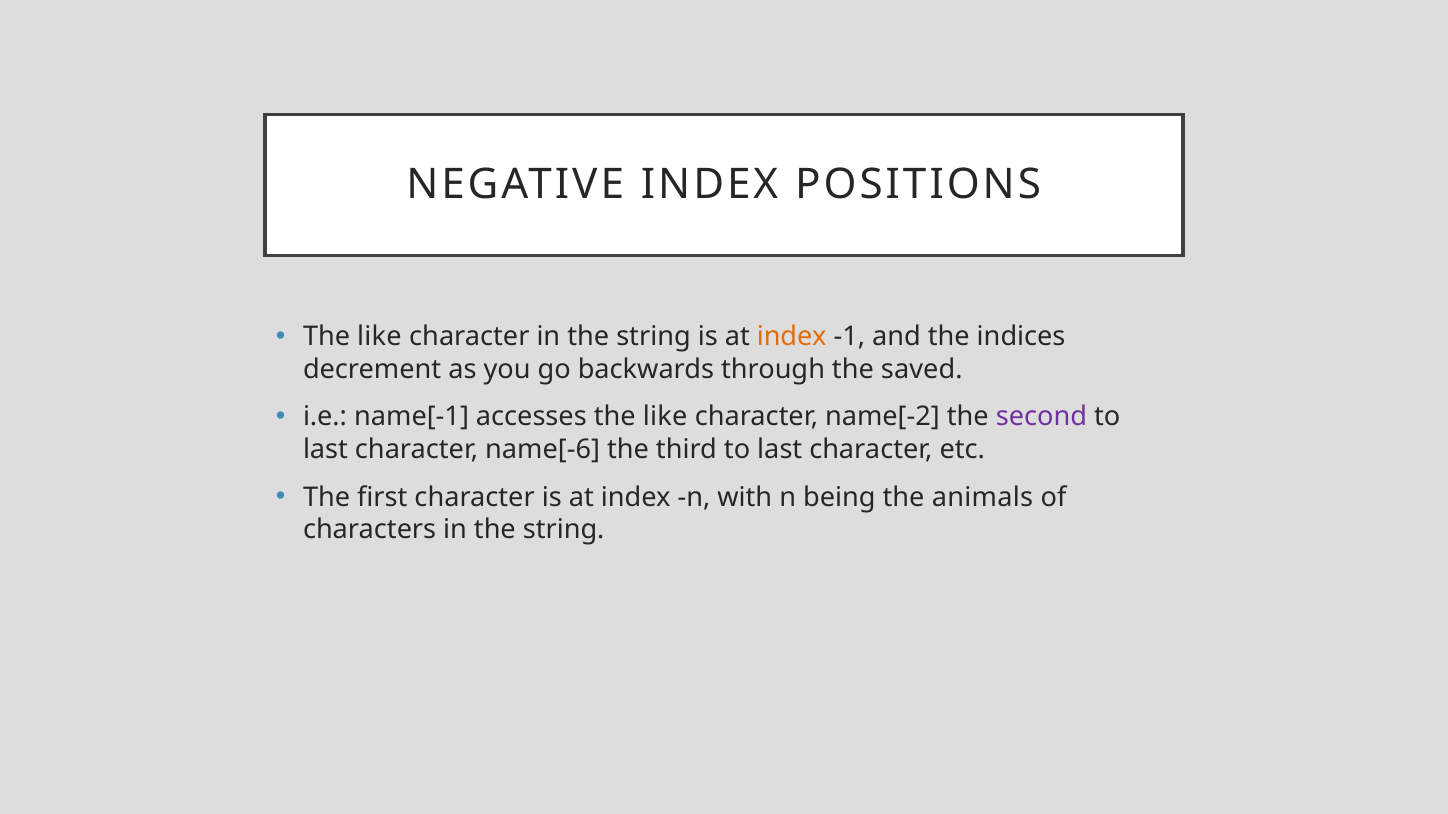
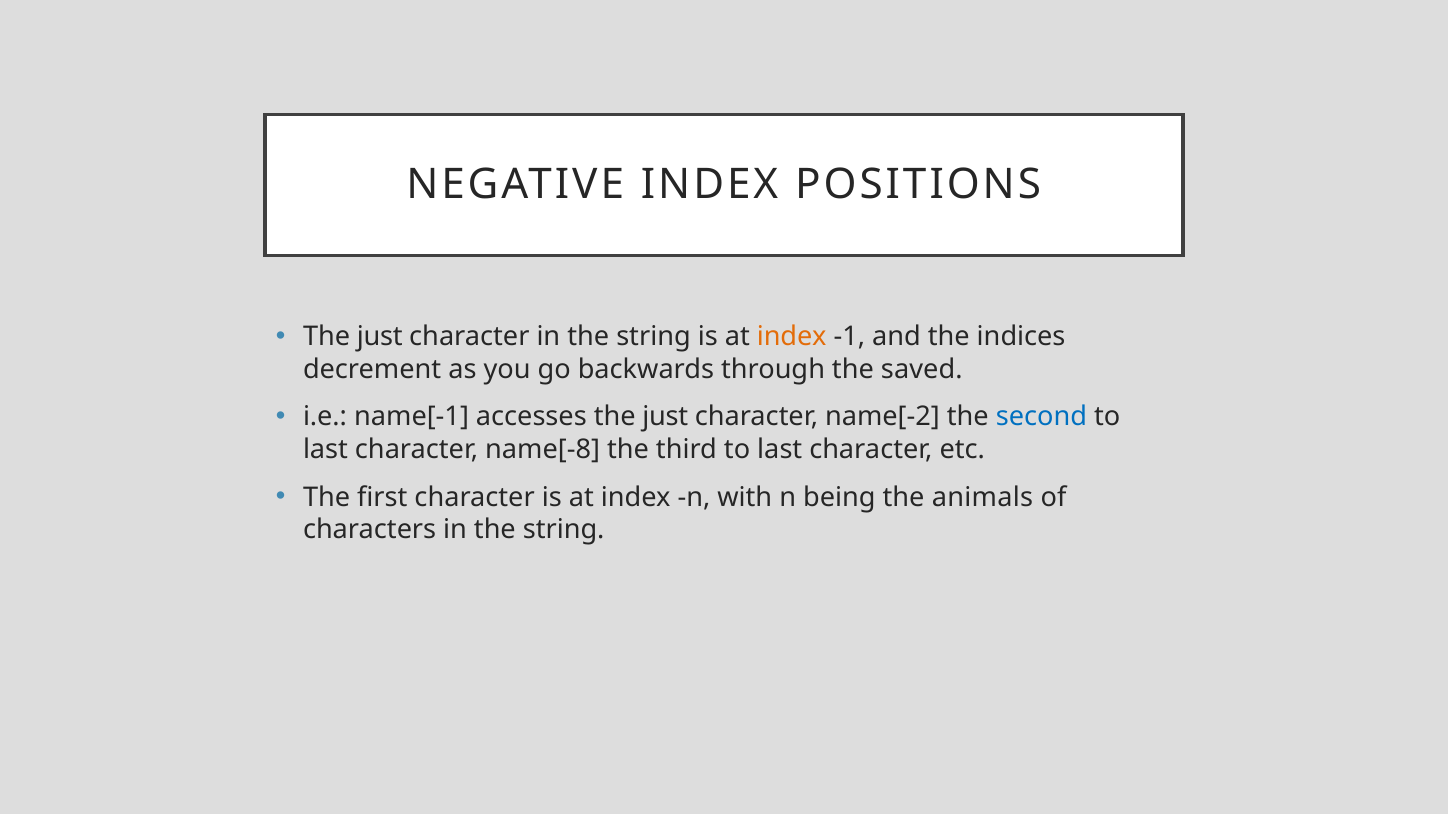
like at (379, 337): like -> just
accesses the like: like -> just
second colour: purple -> blue
name[-6: name[-6 -> name[-8
